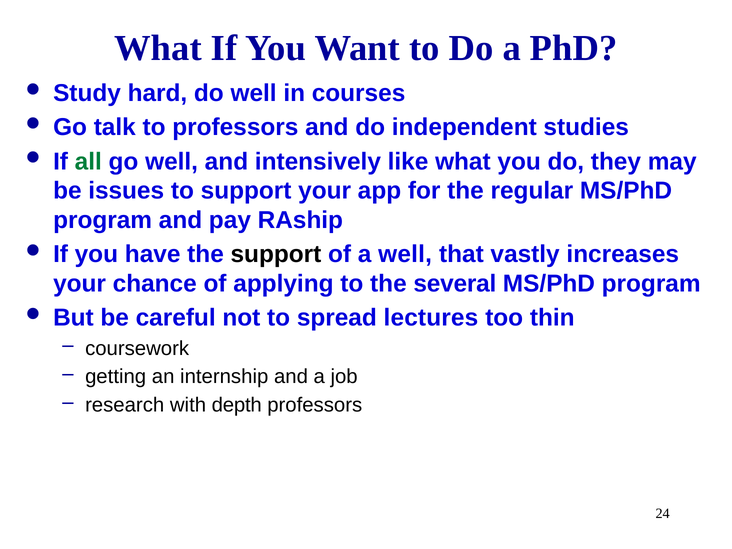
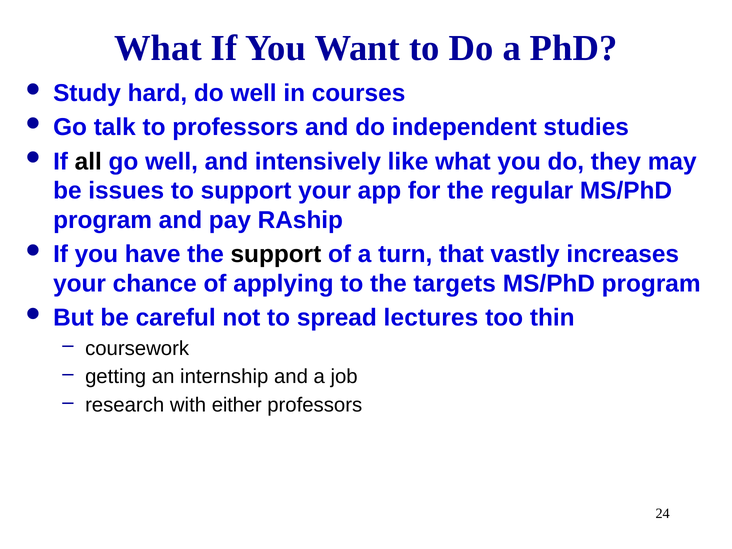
all colour: green -> black
a well: well -> turn
several: several -> targets
depth: depth -> either
